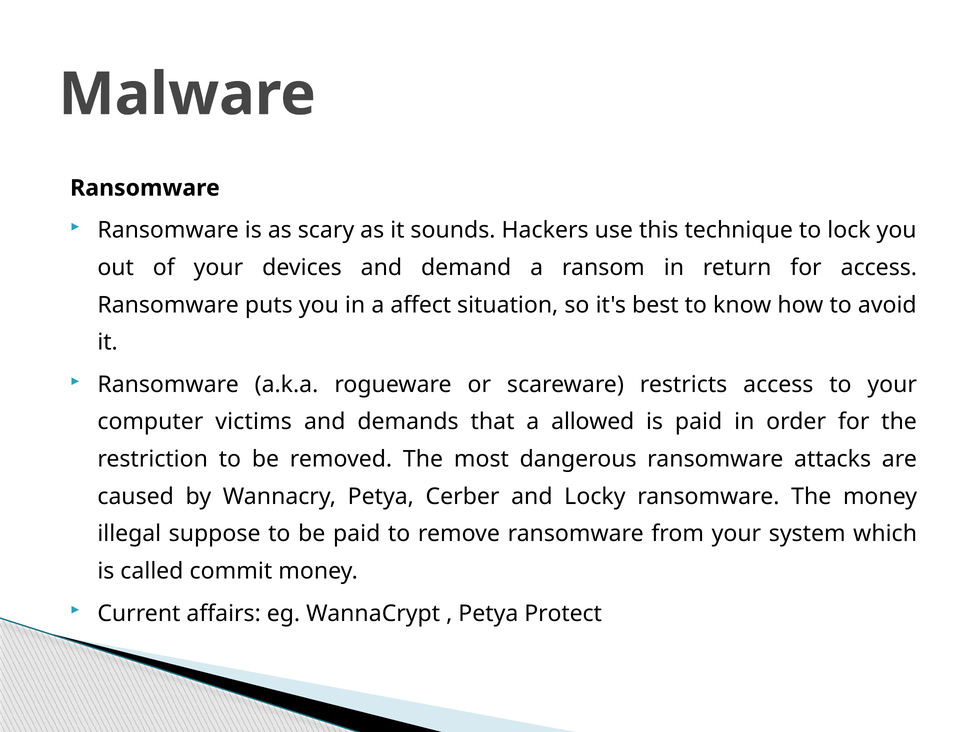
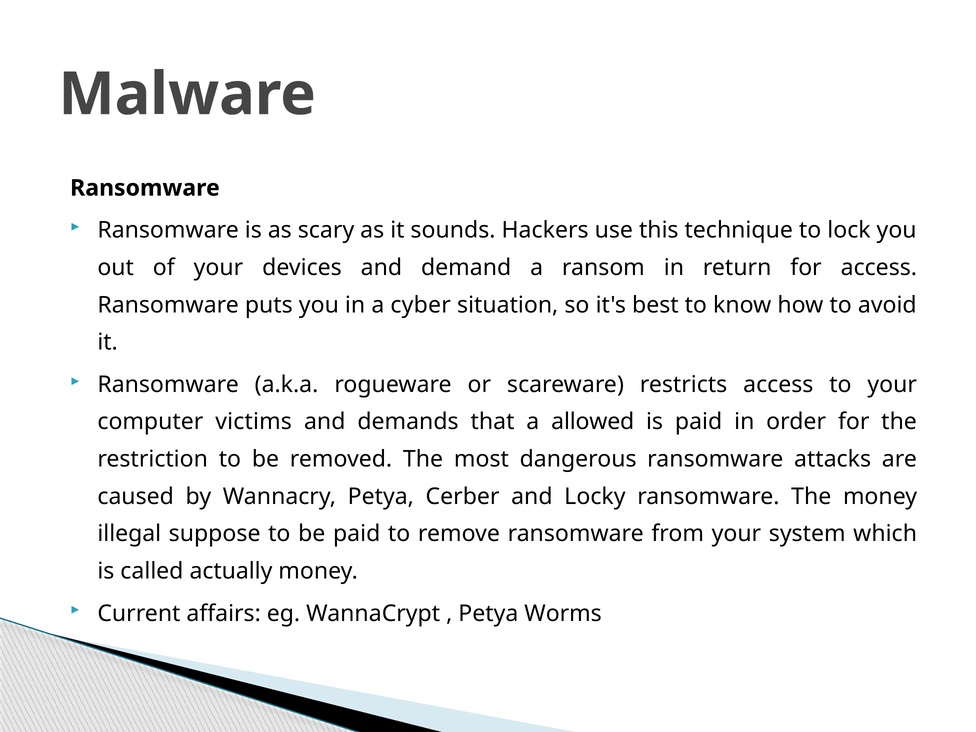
affect: affect -> cyber
commit: commit -> actually
Protect: Protect -> Worms
